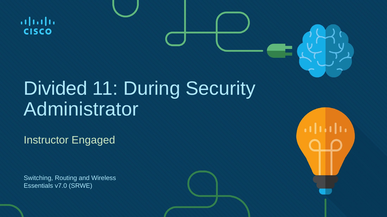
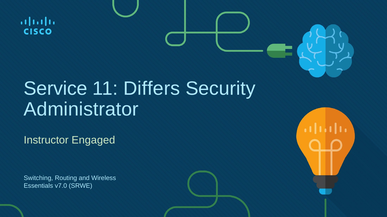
Divided: Divided -> Service
During: During -> Differs
